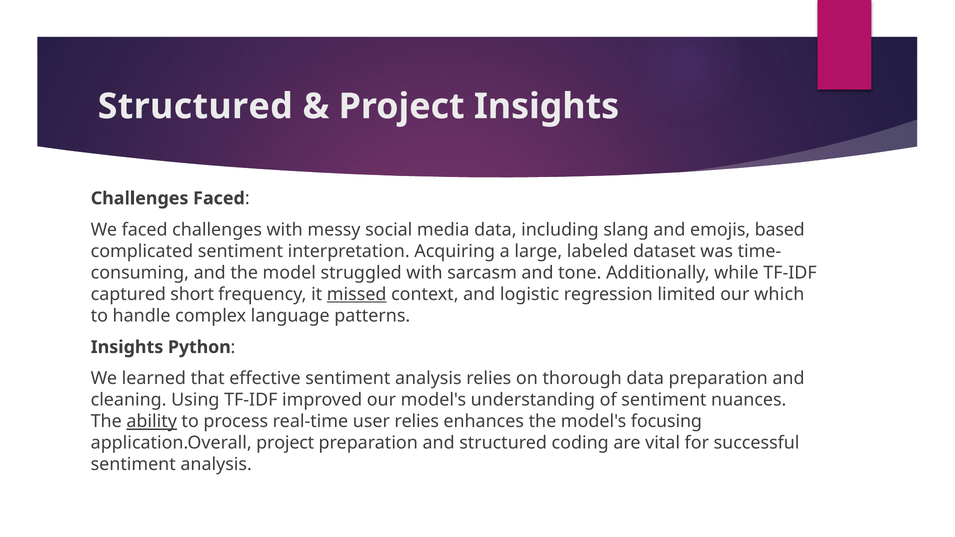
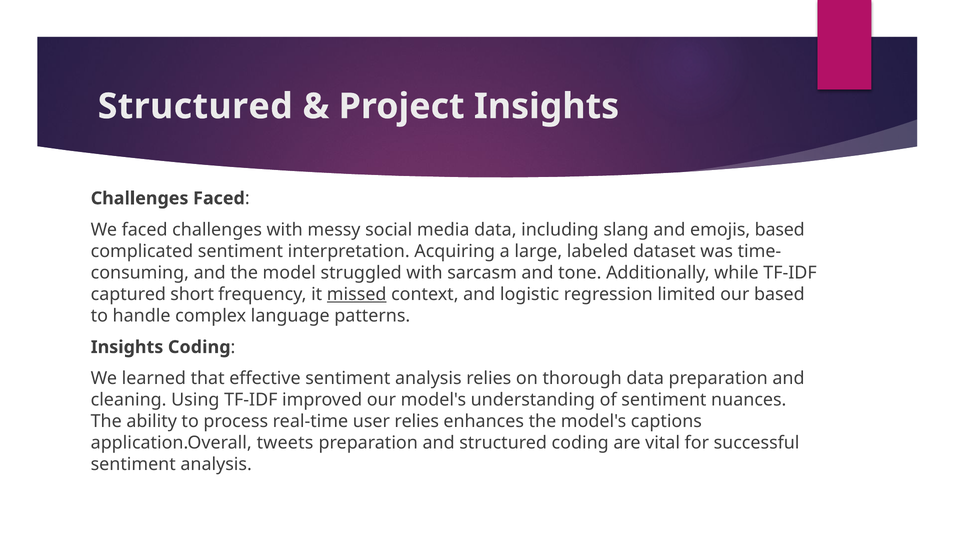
our which: which -> based
Insights Python: Python -> Coding
ability underline: present -> none
focusing: focusing -> captions
application.Overall project: project -> tweets
